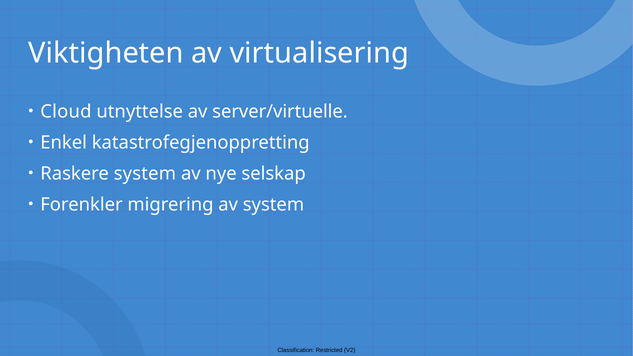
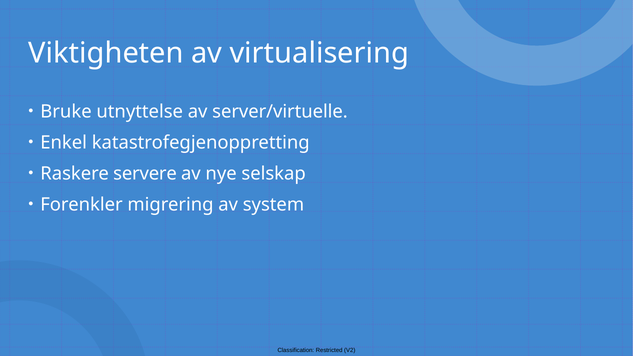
Cloud: Cloud -> Bruke
Raskere system: system -> servere
